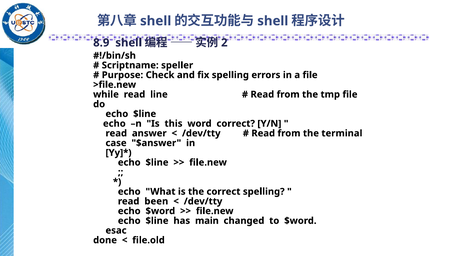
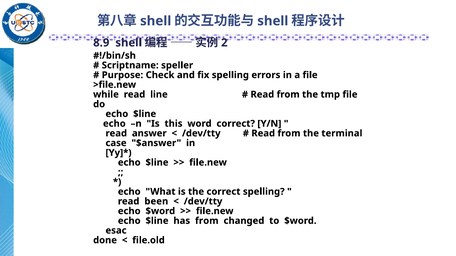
has main: main -> from
